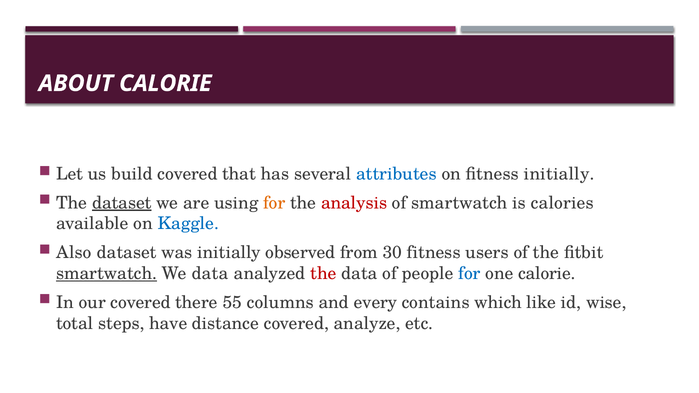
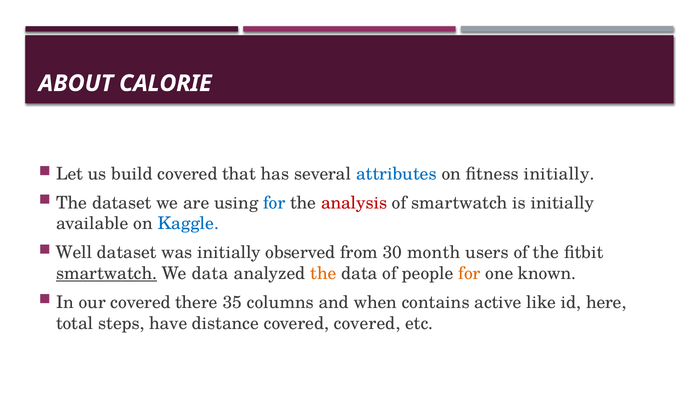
dataset at (122, 203) underline: present -> none
for at (274, 203) colour: orange -> blue
is calories: calories -> initially
Also: Also -> Well
30 fitness: fitness -> month
the at (323, 274) colour: red -> orange
for at (470, 274) colour: blue -> orange
one calorie: calorie -> known
55: 55 -> 35
every: every -> when
which: which -> active
wise: wise -> here
covered analyze: analyze -> covered
